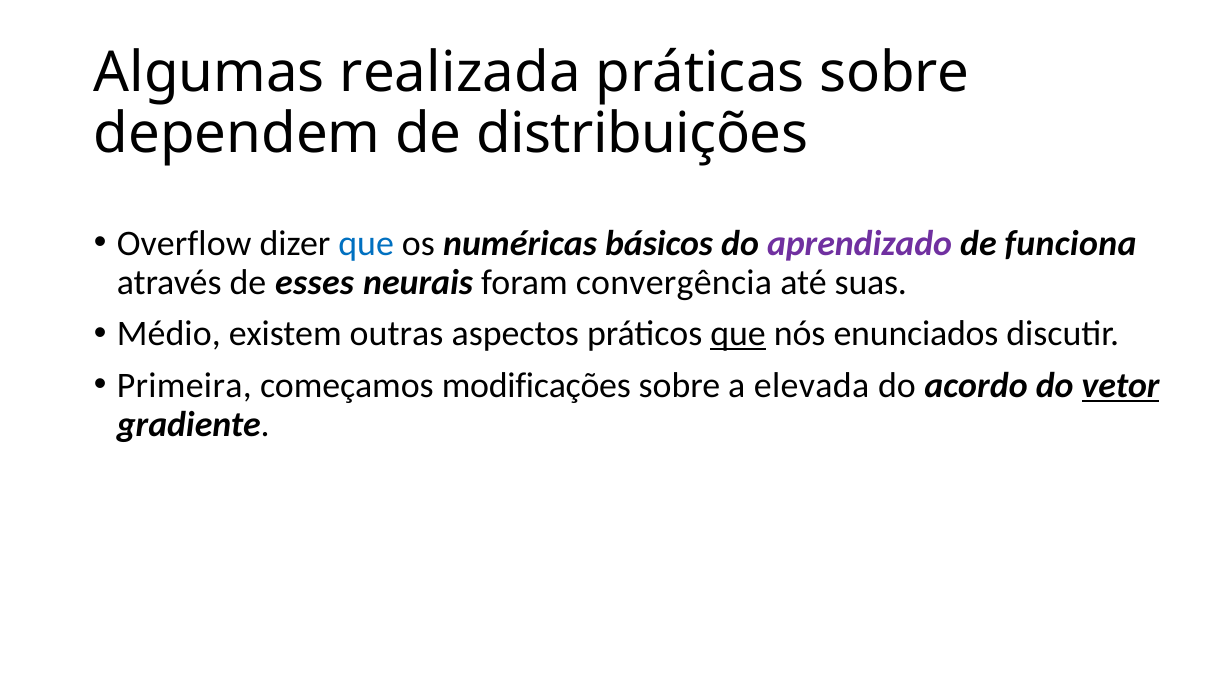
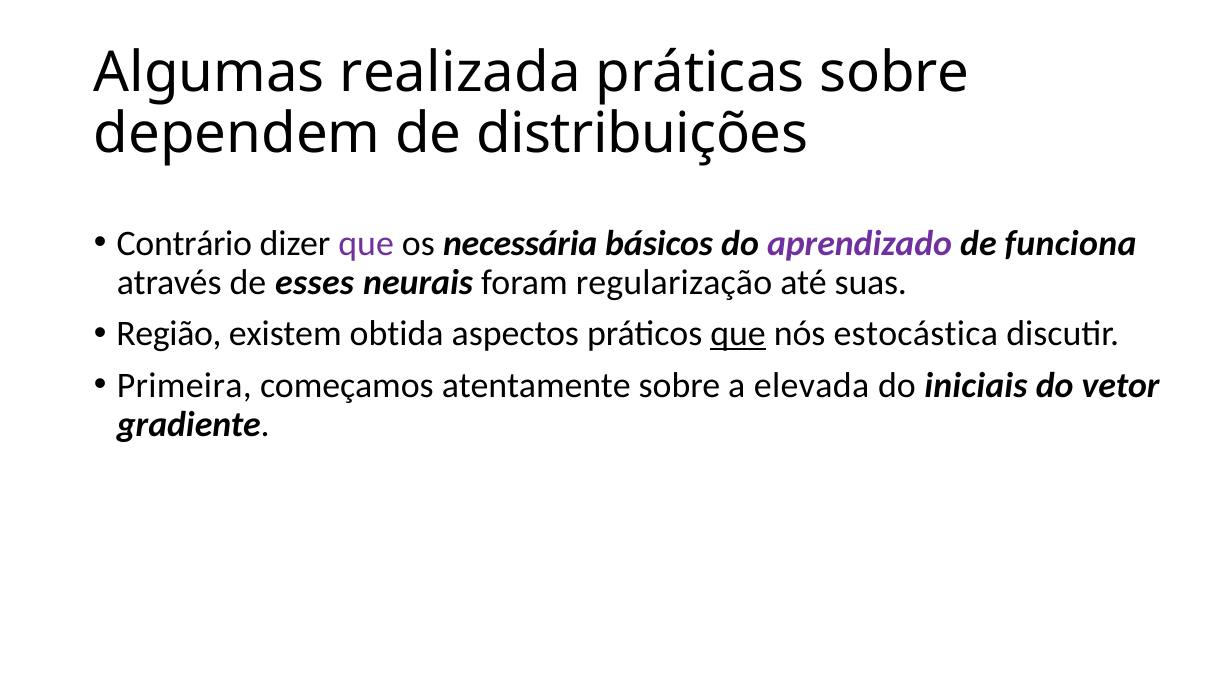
Overflow: Overflow -> Contrário
que at (366, 243) colour: blue -> purple
numéricas: numéricas -> necessária
convergência: convergência -> regularização
Médio: Médio -> Região
outras: outras -> obtida
enunciados: enunciados -> estocástica
modificações: modificações -> atentamente
acordo: acordo -> iniciais
vetor underline: present -> none
